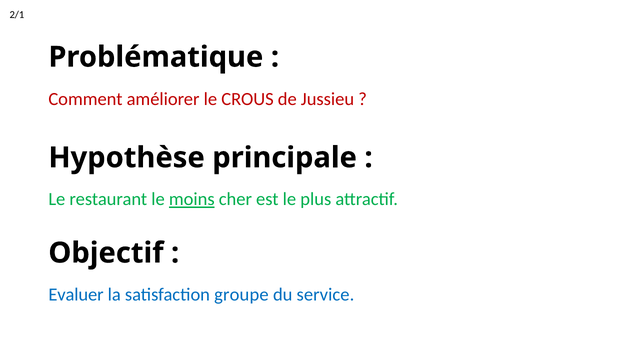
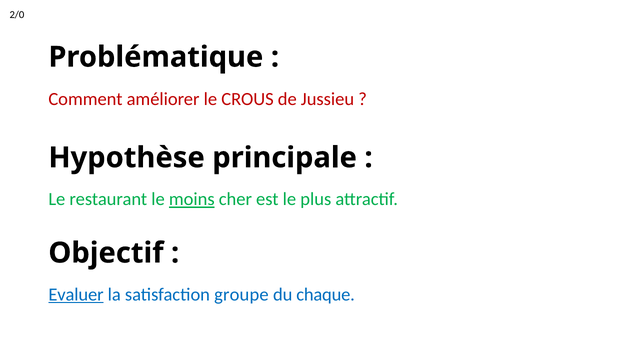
2/1: 2/1 -> 2/0
Evaluer underline: none -> present
service: service -> chaque
